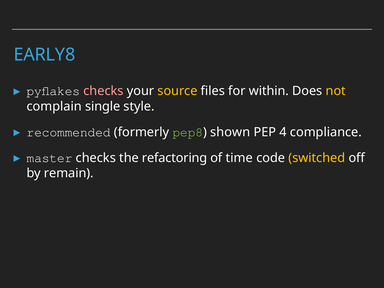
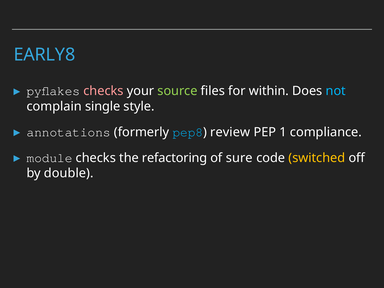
source colour: yellow -> light green
not colour: yellow -> light blue
recommended: recommended -> annotations
pep8 colour: light green -> light blue
shown: shown -> review
4: 4 -> 1
master: master -> module
time: time -> sure
remain: remain -> double
